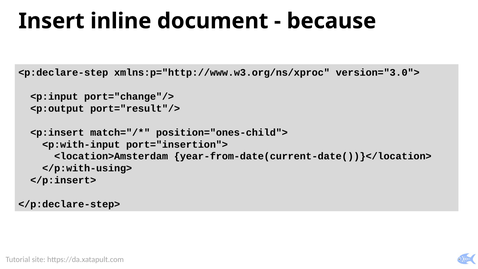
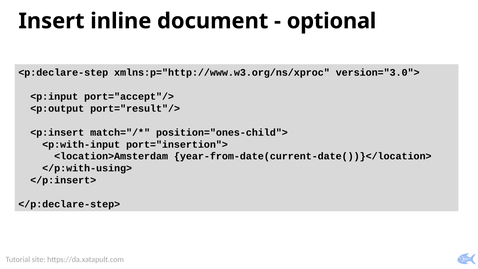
because: because -> optional
port="change"/>: port="change"/> -> port="accept"/>
